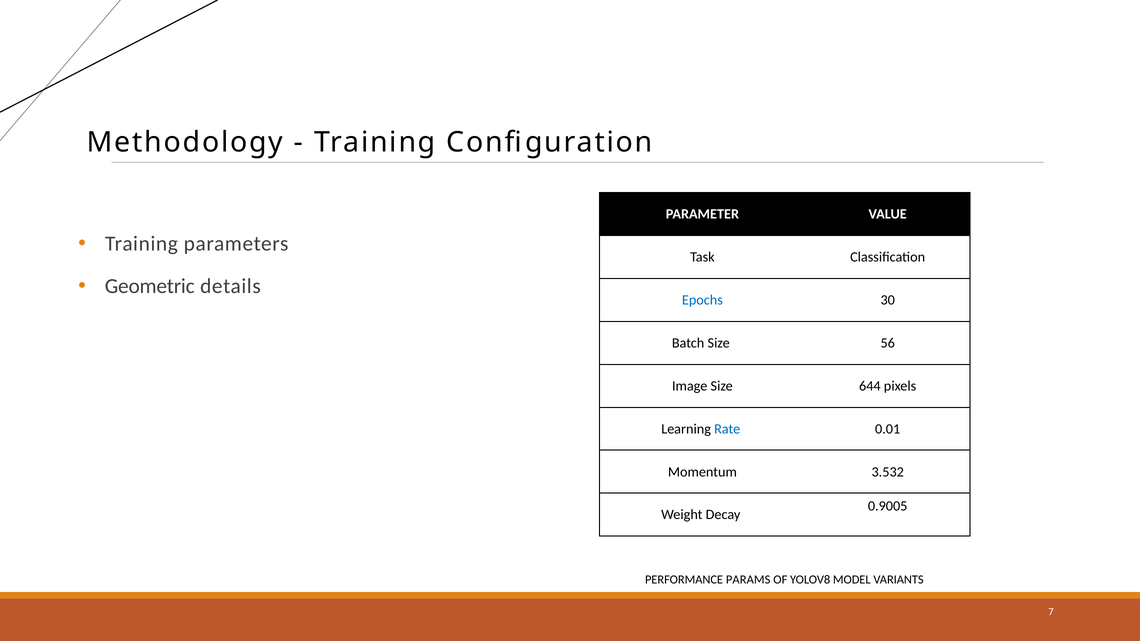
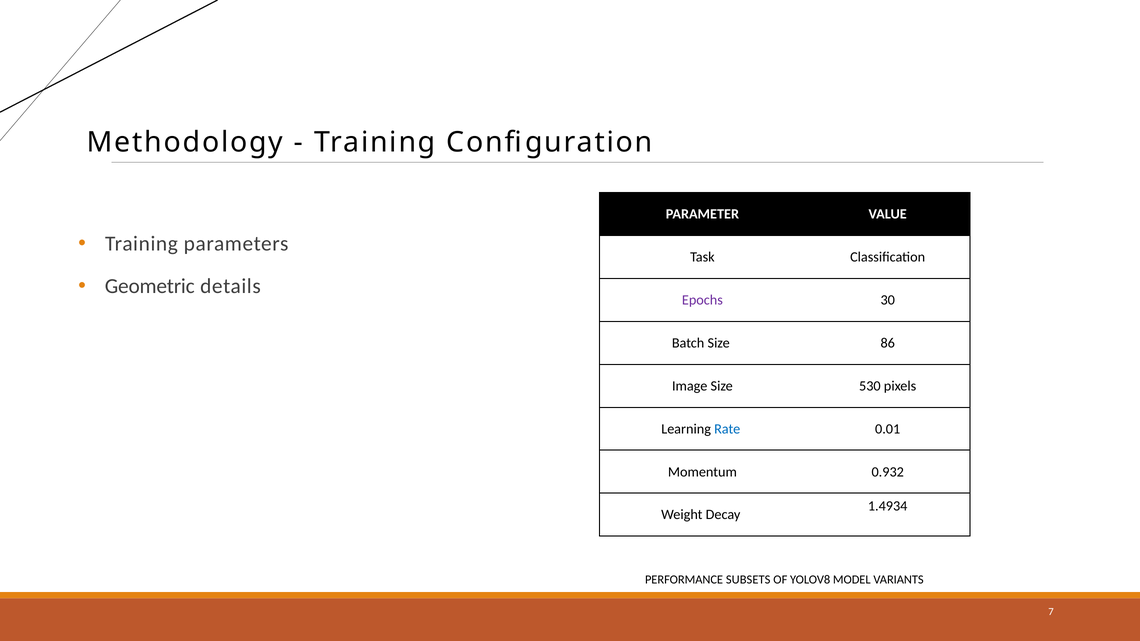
Epochs colour: blue -> purple
56: 56 -> 86
644: 644 -> 530
3.532: 3.532 -> 0.932
0.9005: 0.9005 -> 1.4934
PARAMS: PARAMS -> SUBSETS
